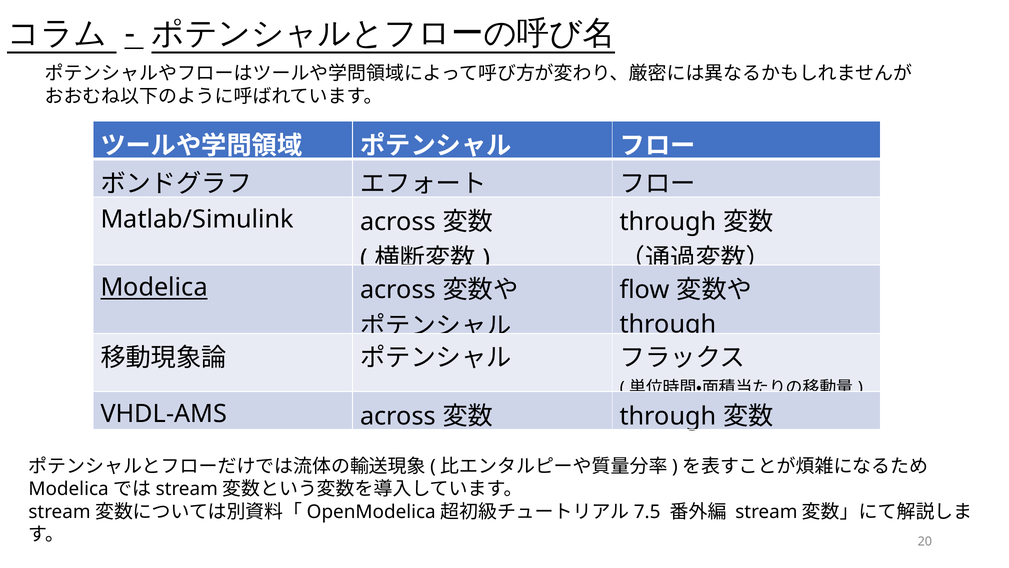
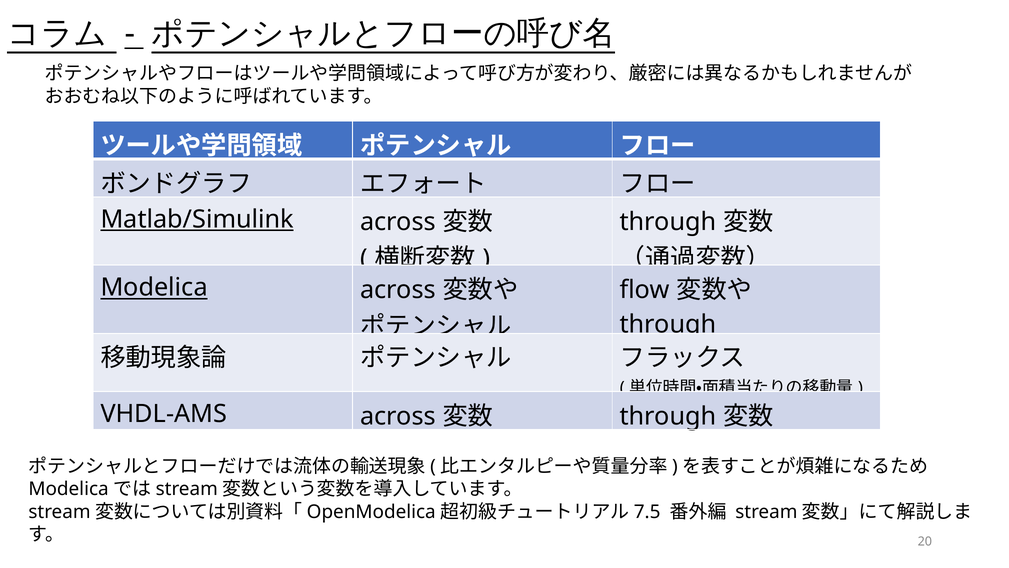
Matlab/Simulink underline: none -> present
